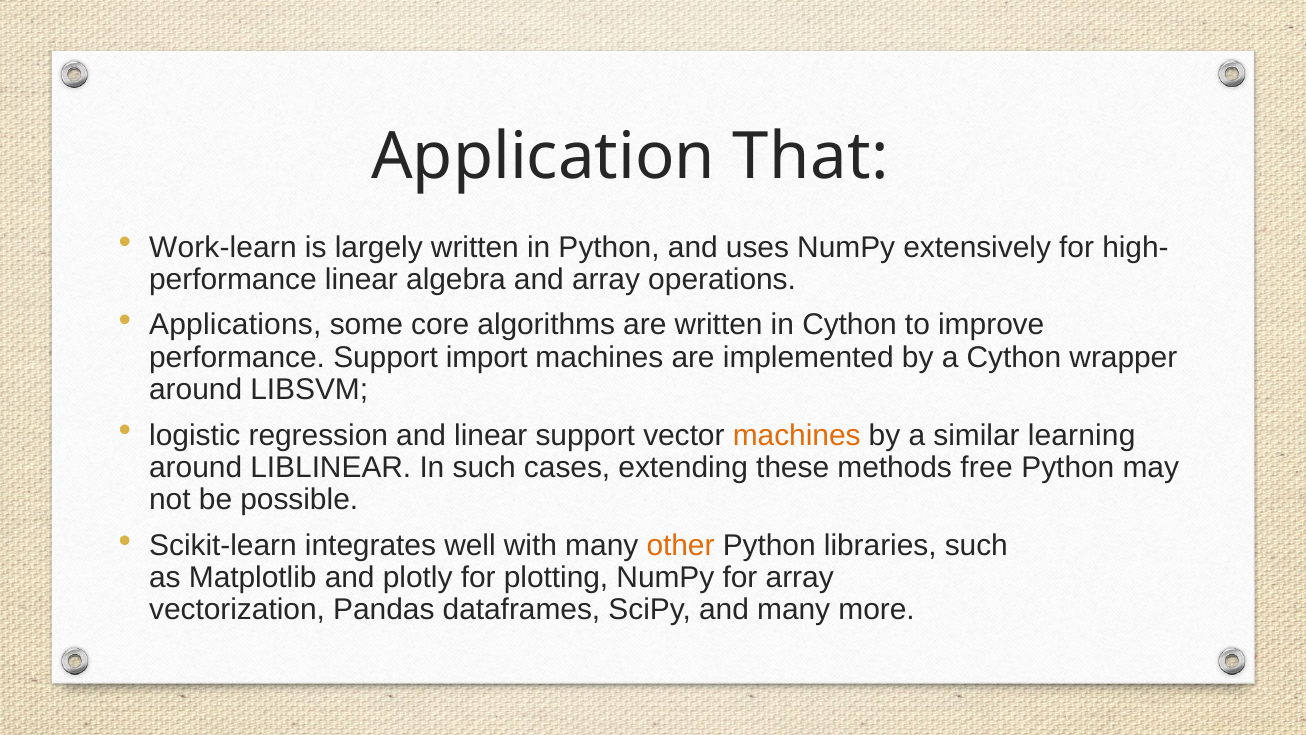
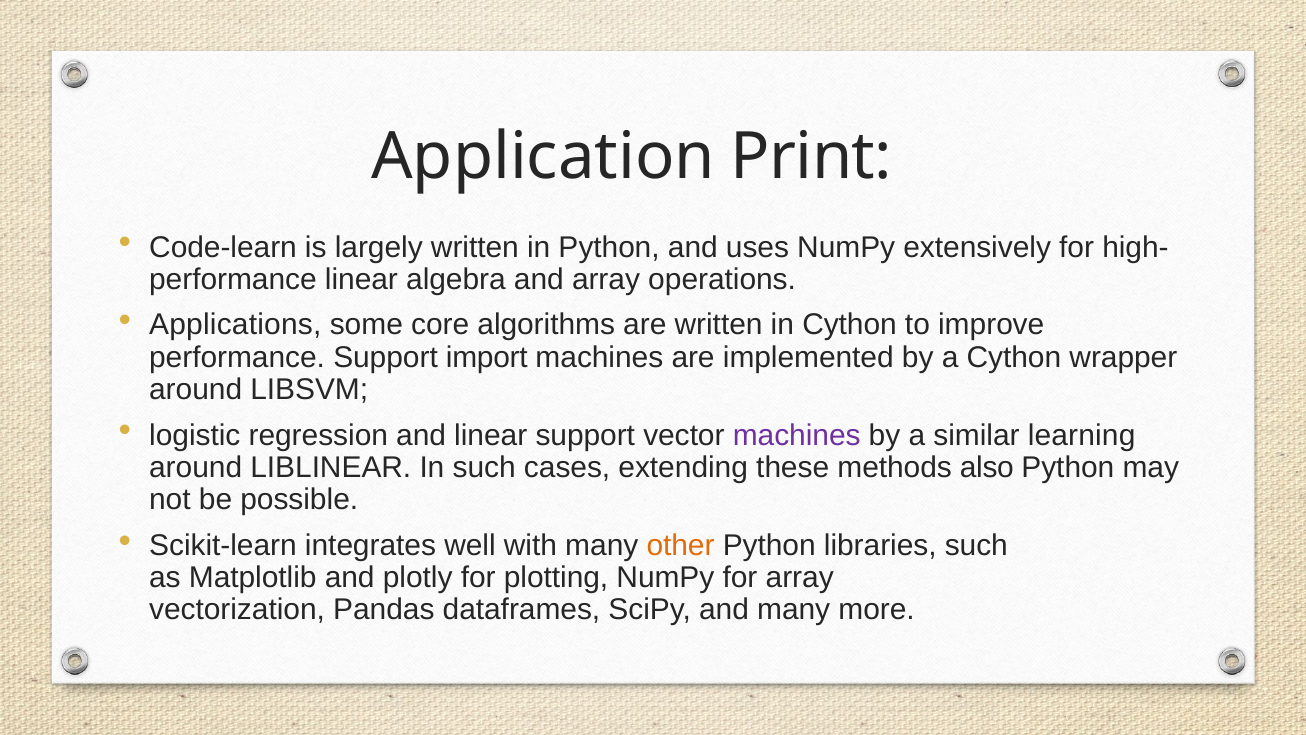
That: That -> Print
Work-learn: Work-learn -> Code-learn
machines at (797, 435) colour: orange -> purple
free: free -> also
